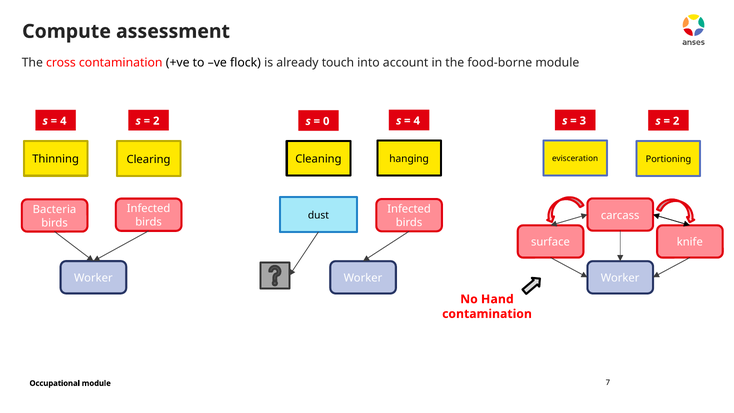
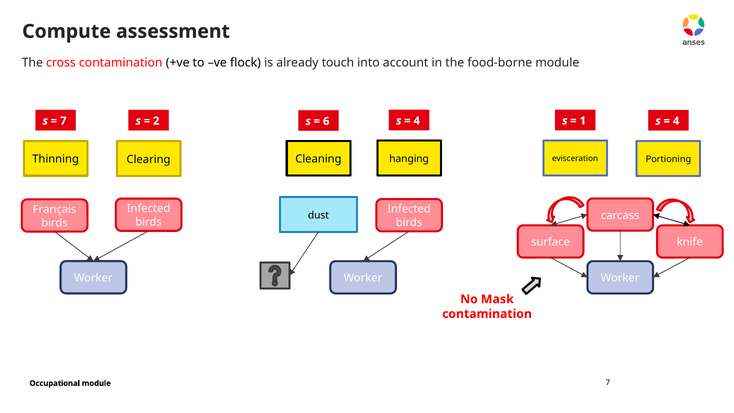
3: 3 -> 1
4 at (63, 121): 4 -> 7
2 at (676, 121): 2 -> 4
0: 0 -> 6
Bacteria: Bacteria -> Français
Hand: Hand -> Mask
